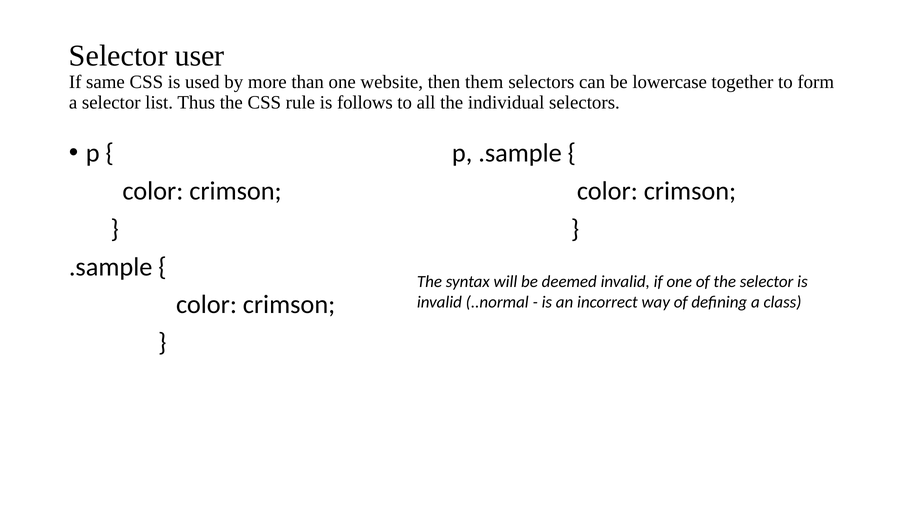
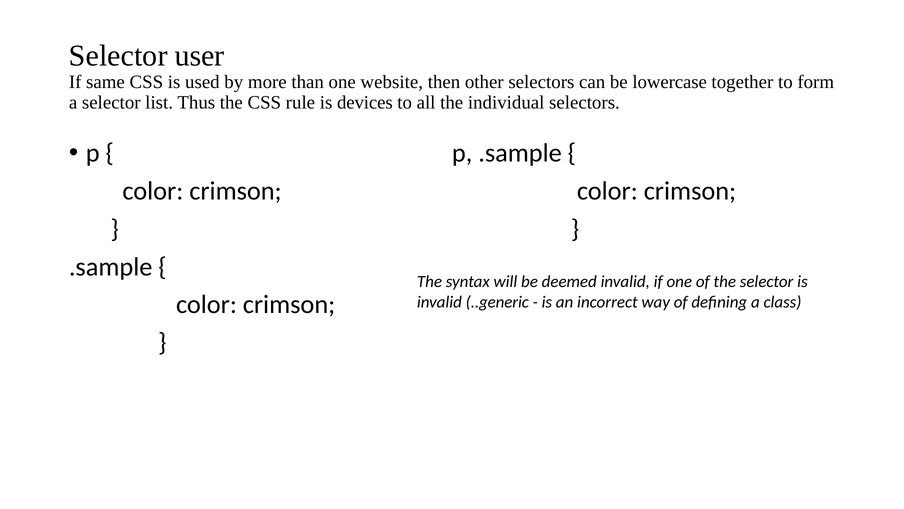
them: them -> other
follows: follows -> devices
..normal: ..normal -> ..generic
